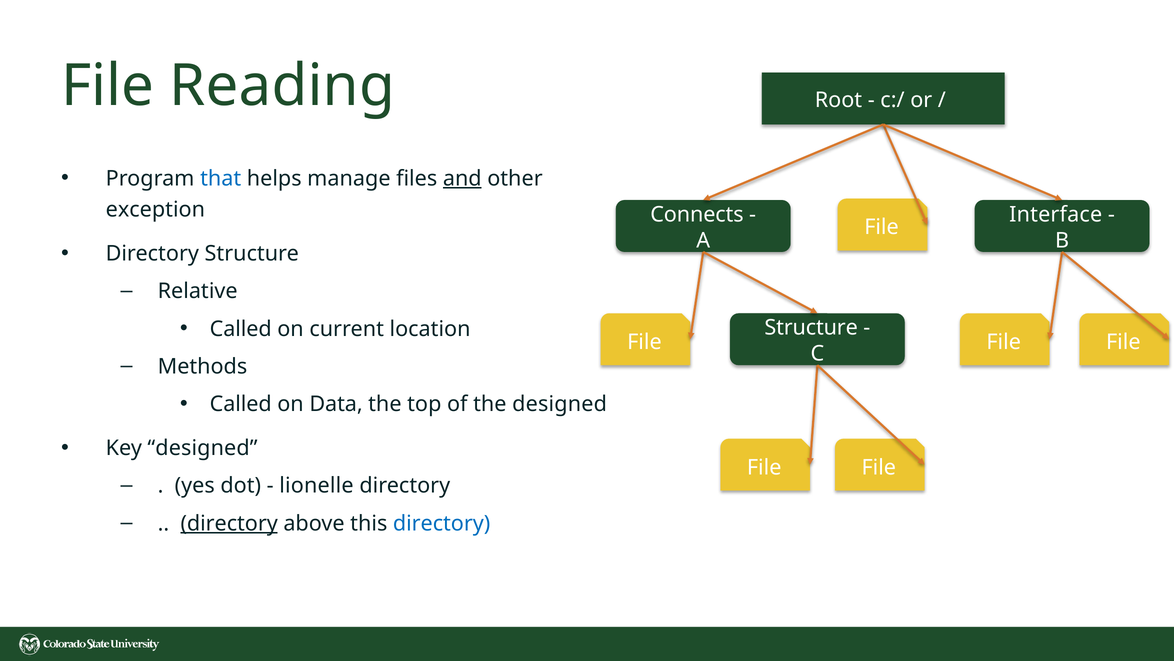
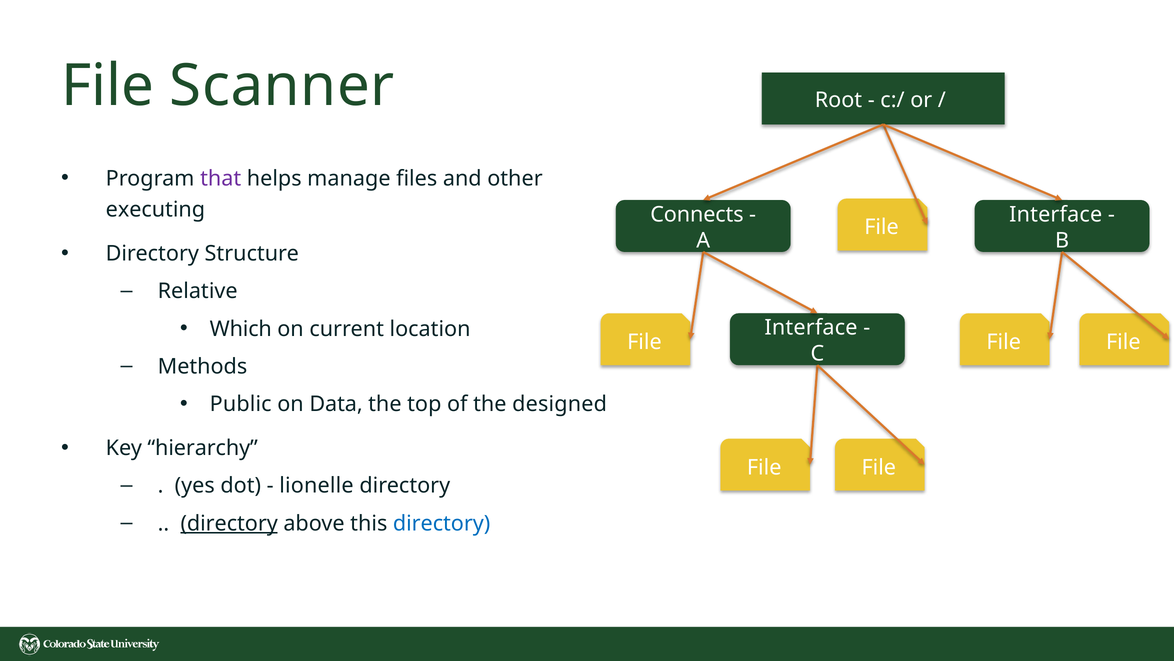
Reading: Reading -> Scanner
that colour: blue -> purple
and underline: present -> none
exception: exception -> executing
Called at (241, 329): Called -> Which
Structure at (811, 327): Structure -> Interface
Called at (241, 404): Called -> Public
Key designed: designed -> hierarchy
